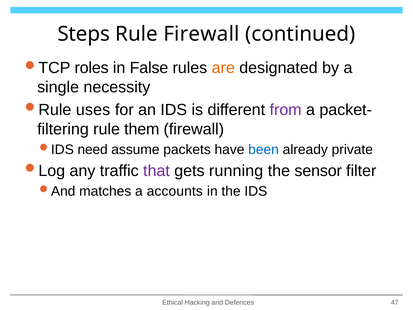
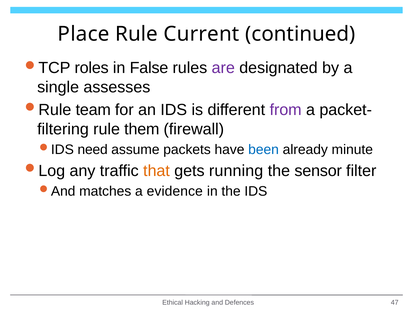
Steps: Steps -> Place
Rule Firewall: Firewall -> Current
are colour: orange -> purple
necessity: necessity -> assesses
uses: uses -> team
private: private -> minute
that colour: purple -> orange
accounts: accounts -> evidence
